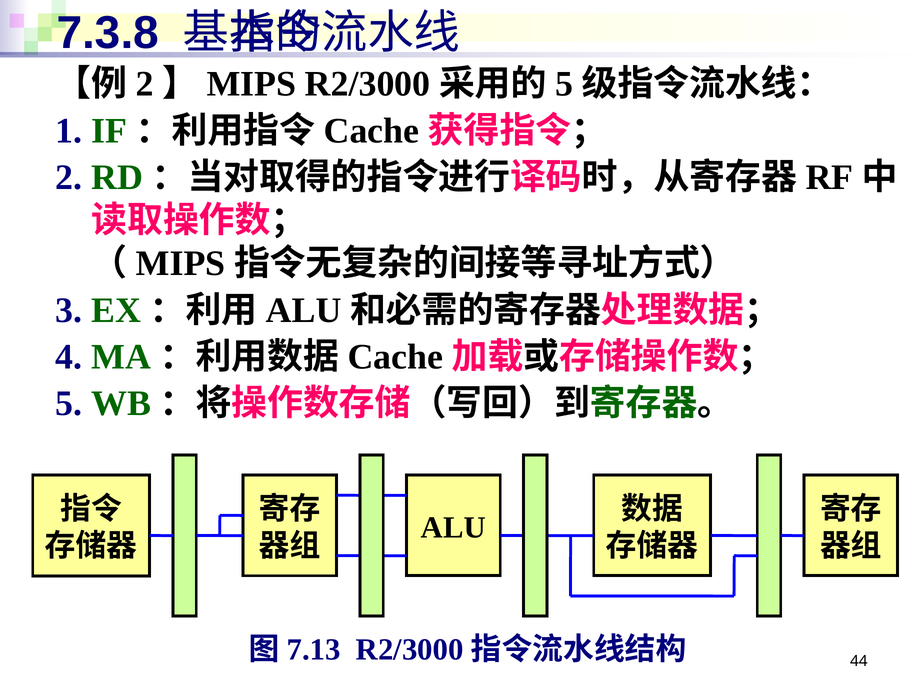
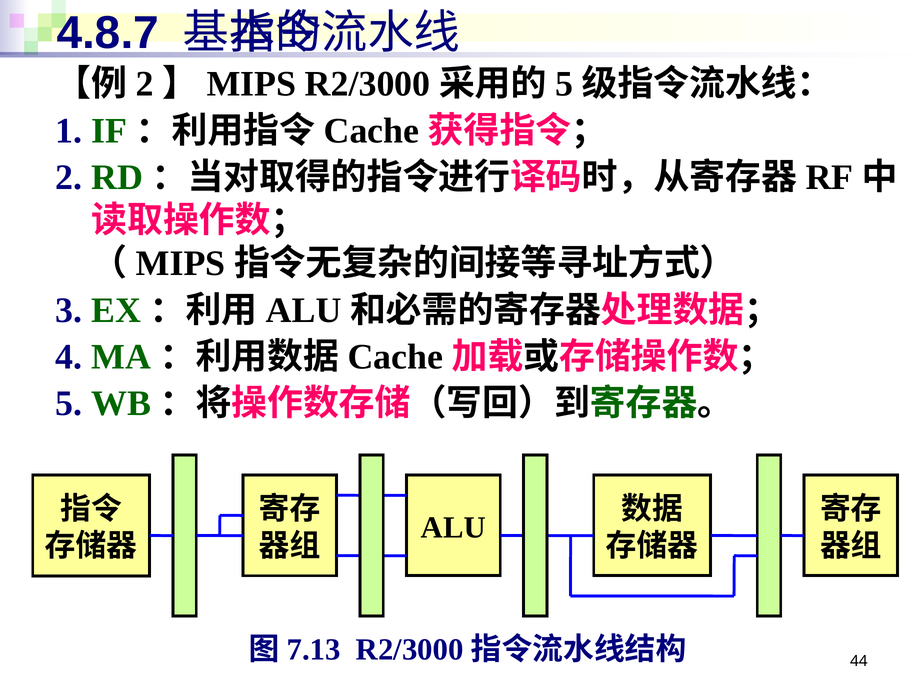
7.3.8: 7.3.8 -> 4.8.7
